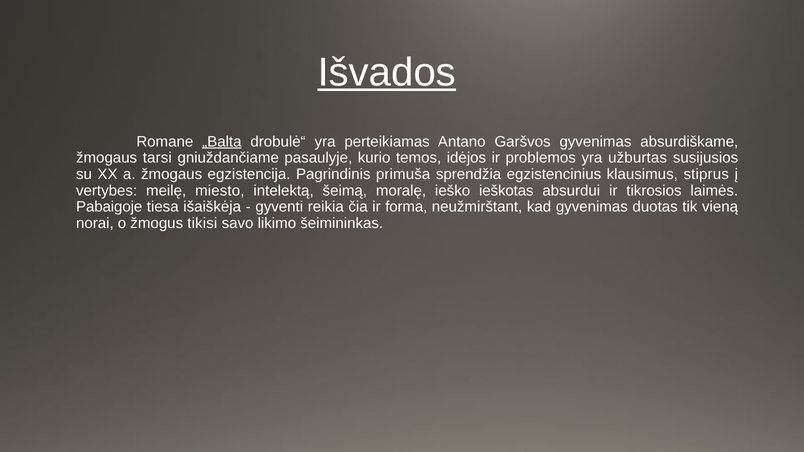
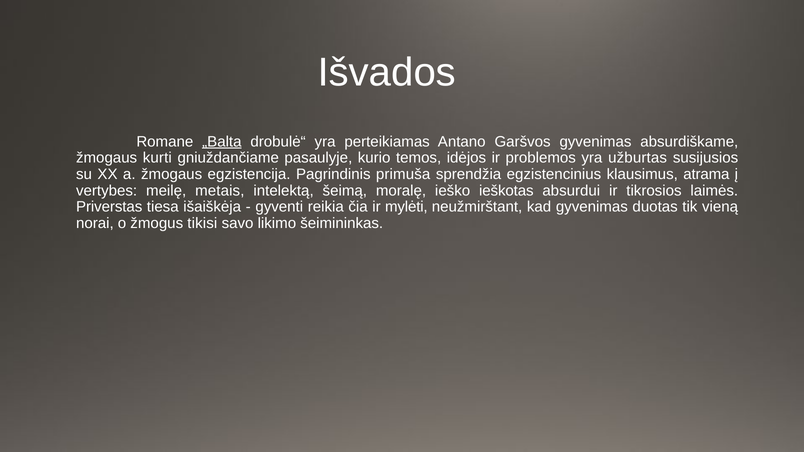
Išvados underline: present -> none
tarsi: tarsi -> kurti
stiprus: stiprus -> atrama
miesto: miesto -> metais
Pabaigoje: Pabaigoje -> Priverstas
forma: forma -> mylėti
